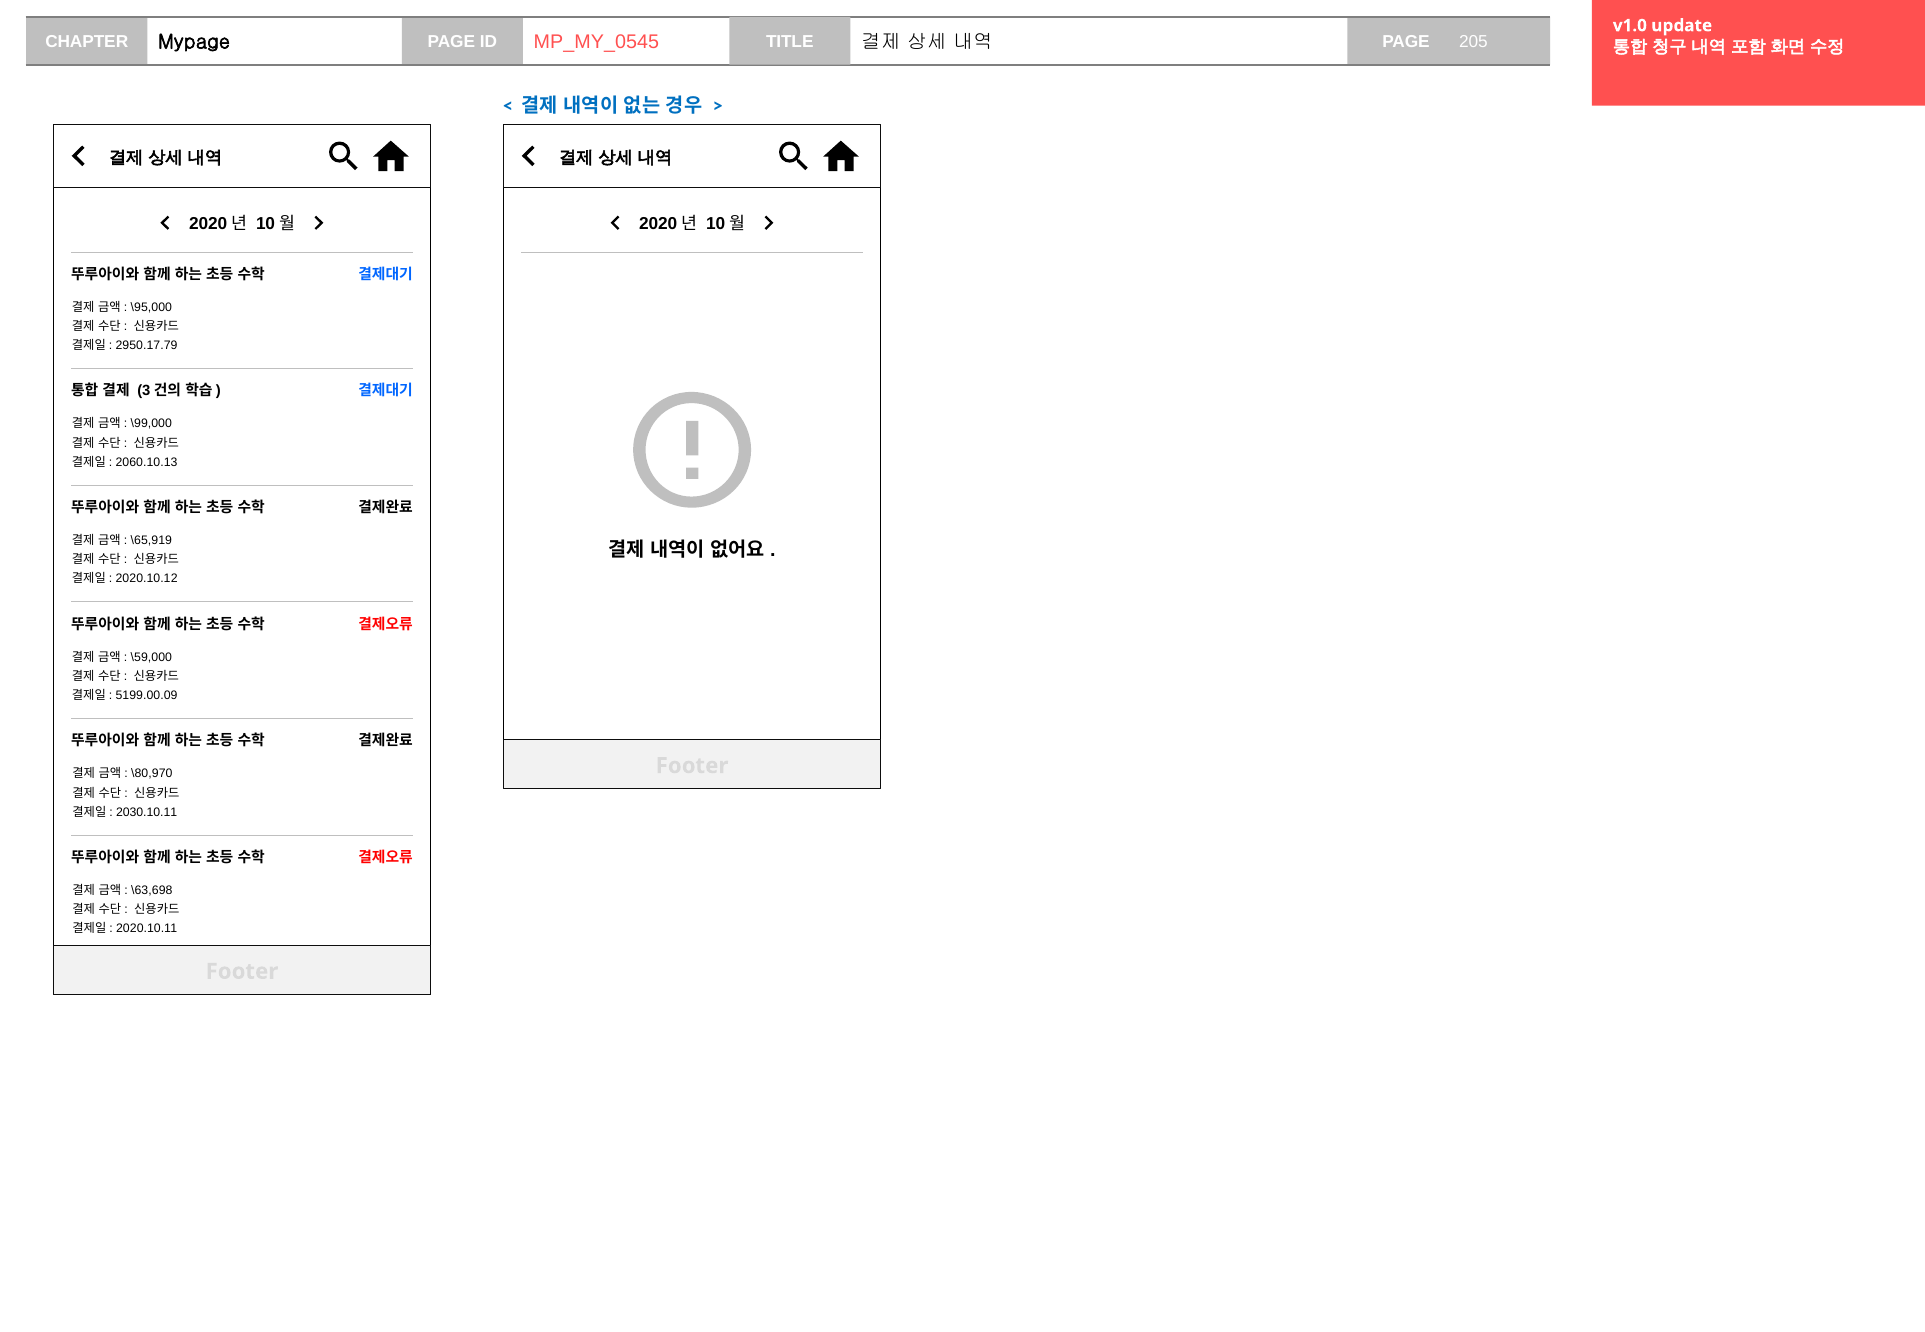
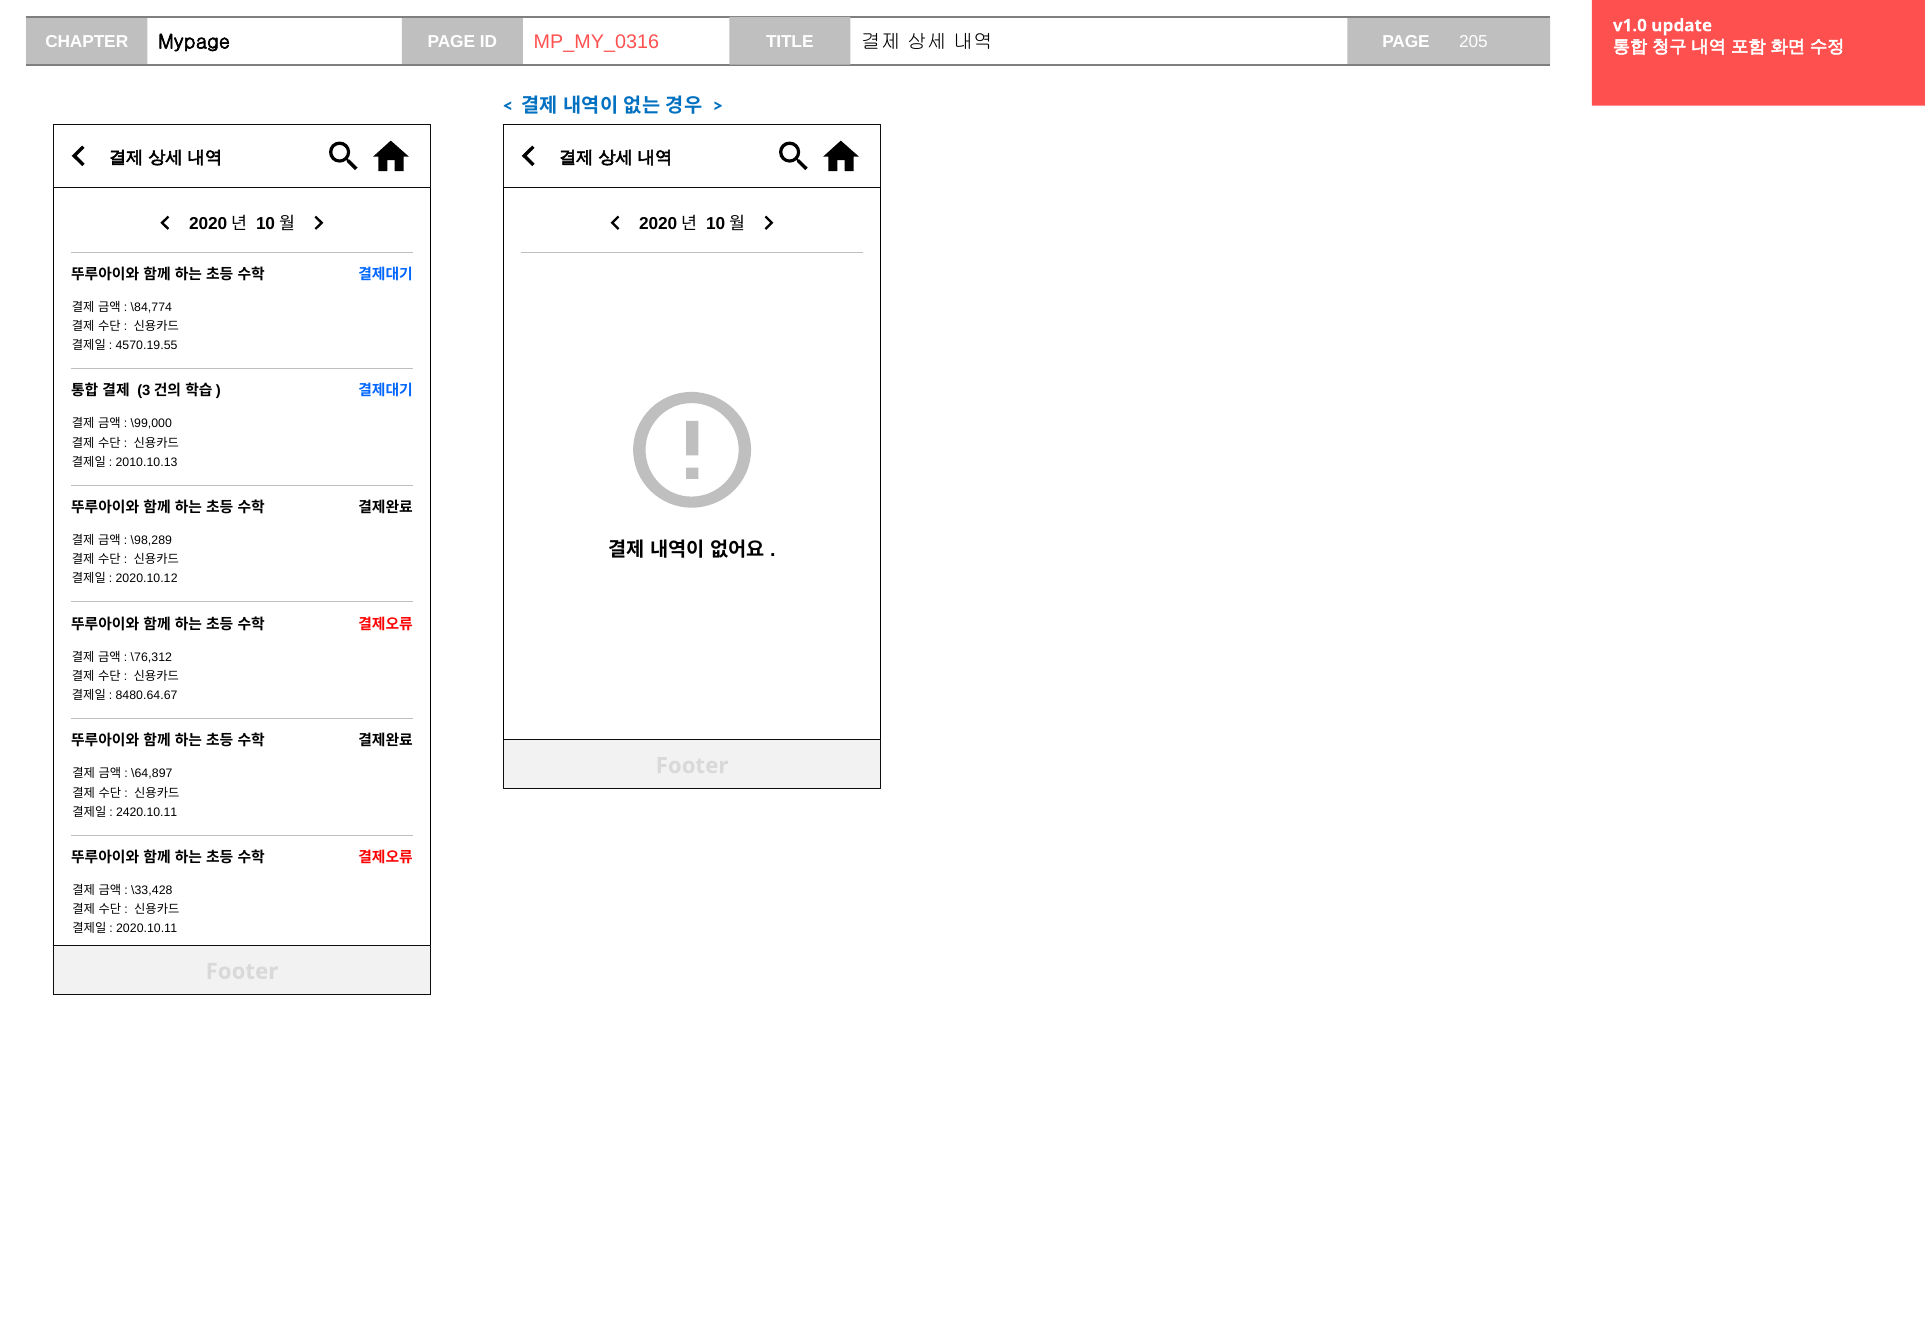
MP_MY_0545: MP_MY_0545 -> MP_MY_0316
\95,000: \95,000 -> \84,774
2950.17.79: 2950.17.79 -> 4570.19.55
2060.10.13: 2060.10.13 -> 2010.10.13
\65,919: \65,919 -> \98,289
\59,000: \59,000 -> \76,312
5199.00.09: 5199.00.09 -> 8480.64.67
\80,970: \80,970 -> \64,897
2030.10.11: 2030.10.11 -> 2420.10.11
\63,698: \63,698 -> \33,428
